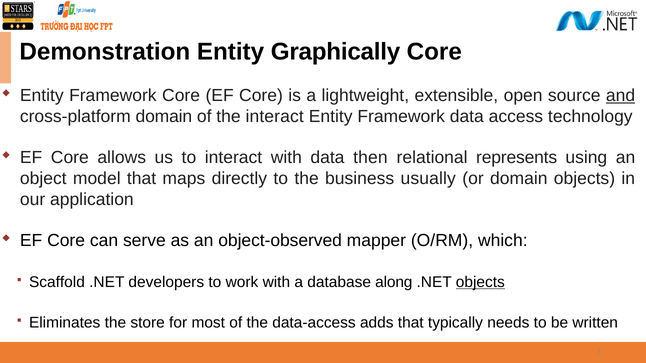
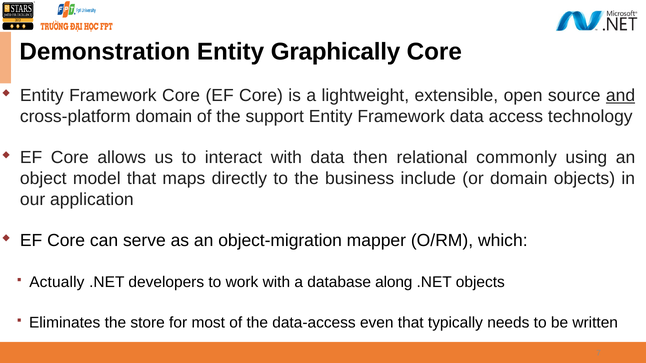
the interact: interact -> support
represents: represents -> commonly
usually: usually -> include
object-observed: object-observed -> object-migration
Scaffold: Scaffold -> Actually
objects at (480, 282) underline: present -> none
adds: adds -> even
